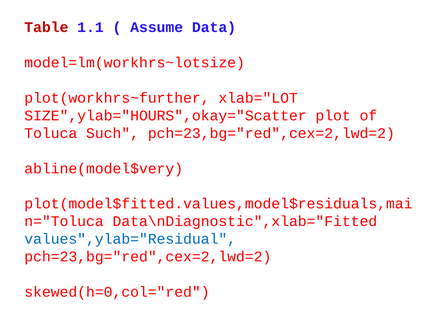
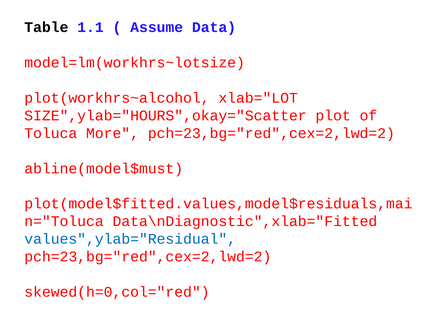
Table colour: red -> black
plot(workhrs~further: plot(workhrs~further -> plot(workhrs~alcohol
Such: Such -> More
abline(model$very: abline(model$very -> abline(model$must
